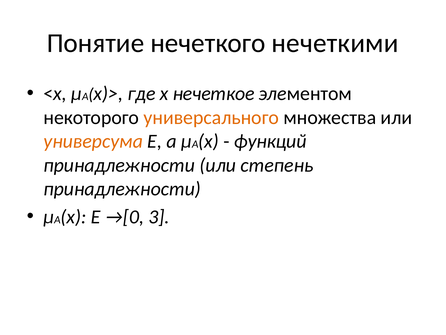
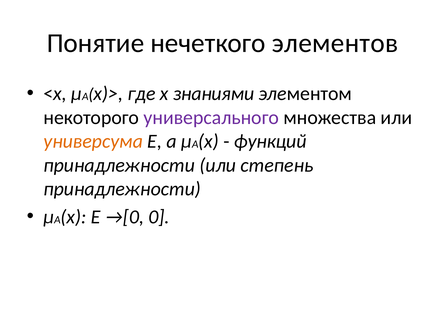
нечеткими: нечеткими -> элементов
нечеткое: нечеткое -> знаниями
универсального colour: orange -> purple
3: 3 -> 0
